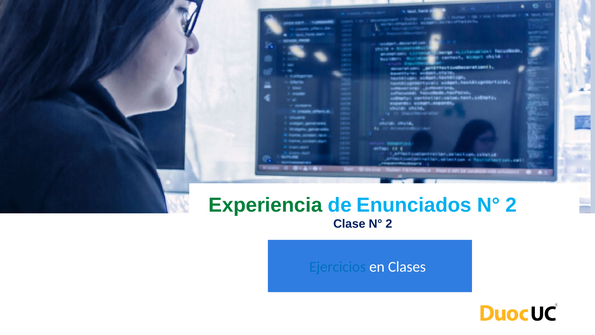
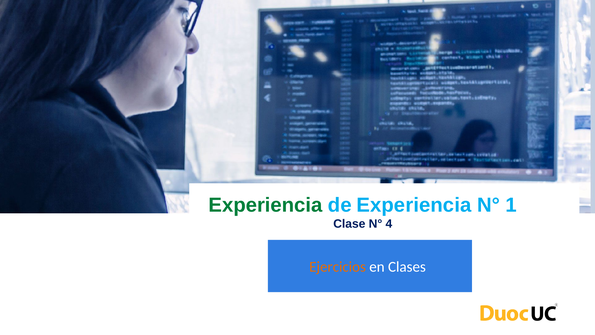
de Enunciados: Enunciados -> Experiencia
2 at (511, 205): 2 -> 1
Clase N° 2: 2 -> 4
Ejercicios colour: blue -> orange
